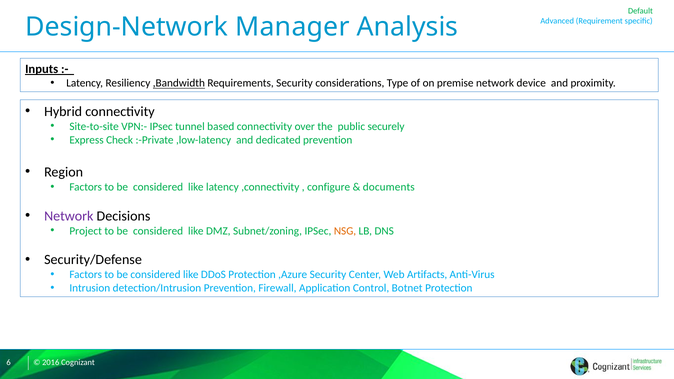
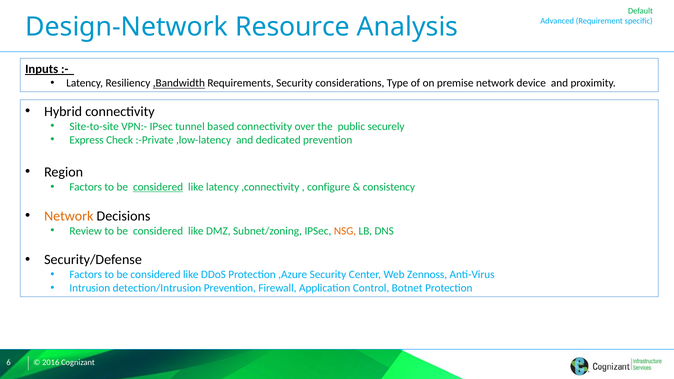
Manager: Manager -> Resource
considered at (158, 187) underline: none -> present
documents: documents -> consistency
Network at (69, 216) colour: purple -> orange
Project: Project -> Review
Artifacts: Artifacts -> Zennoss
